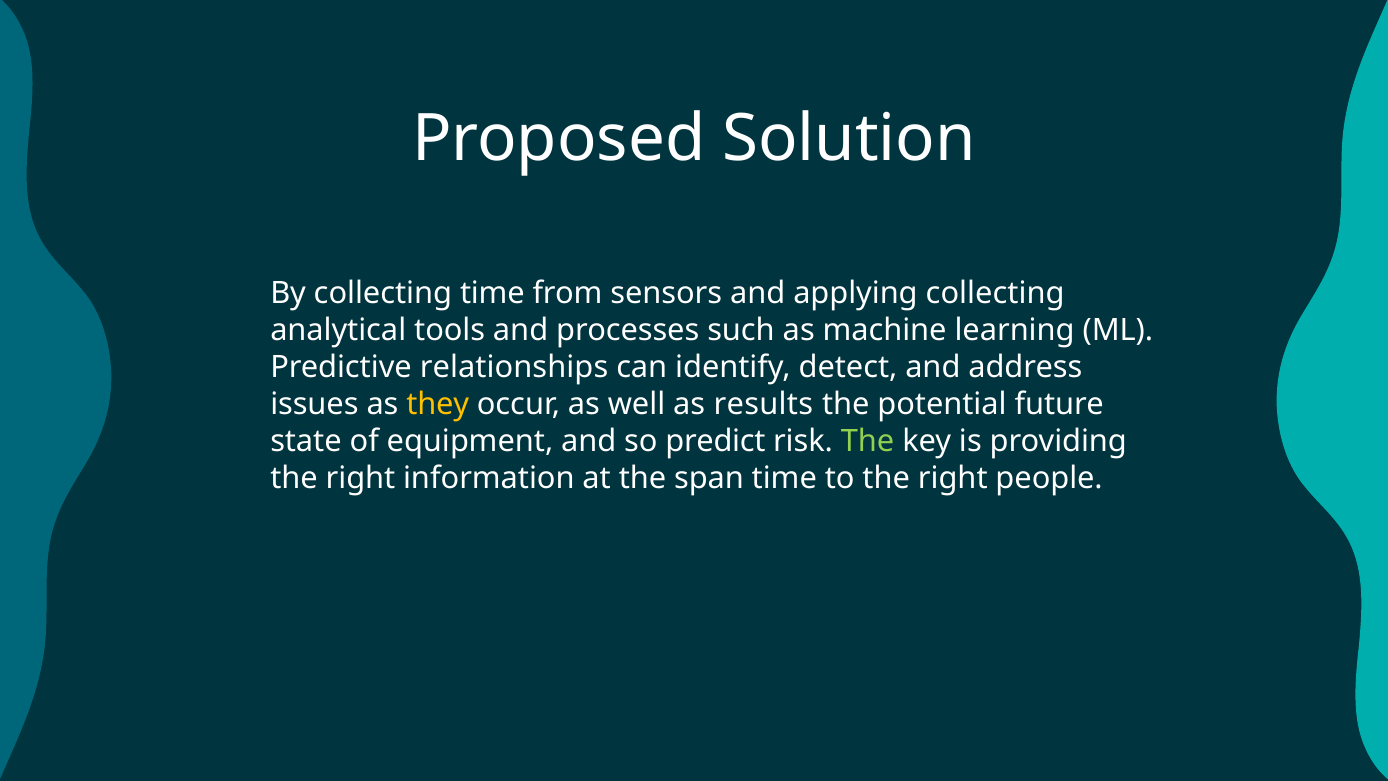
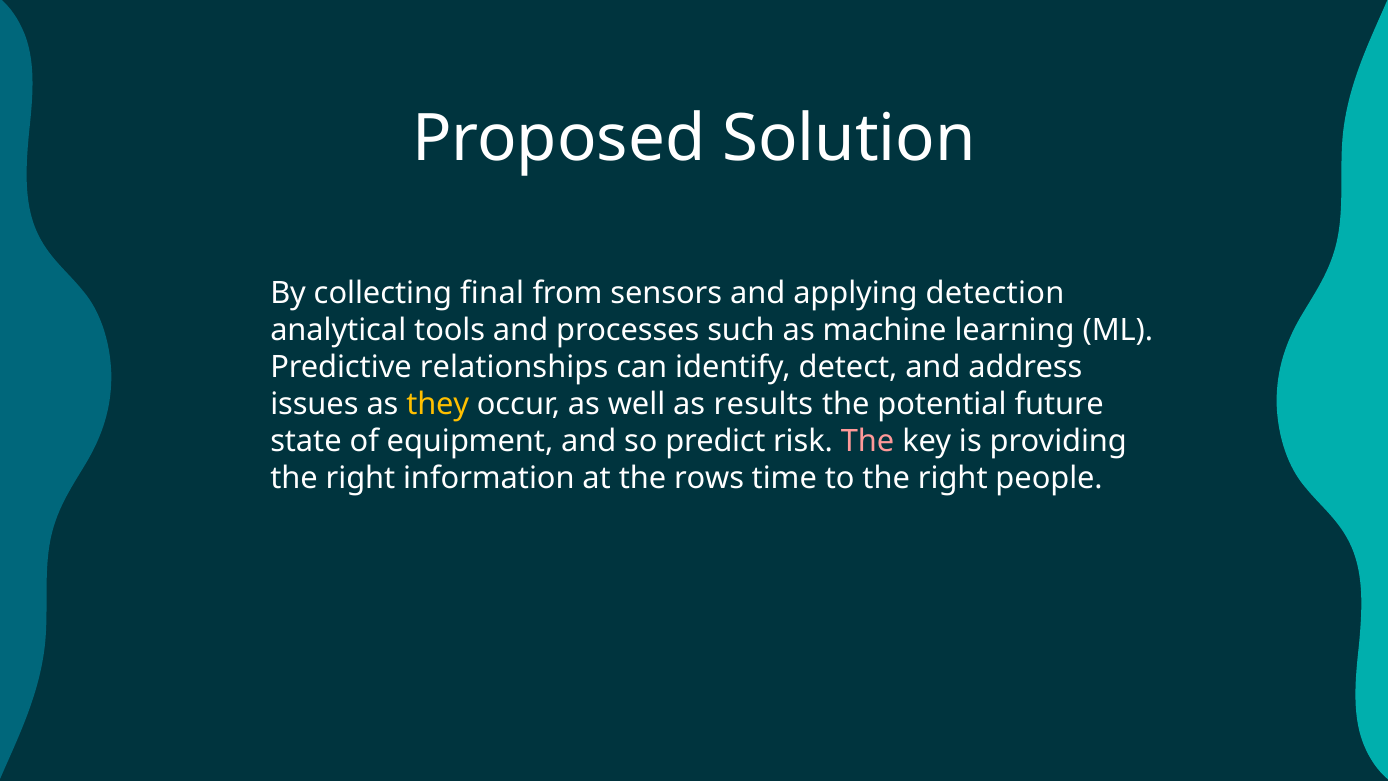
collecting time: time -> final
applying collecting: collecting -> detection
The at (868, 442) colour: light green -> pink
span: span -> rows
